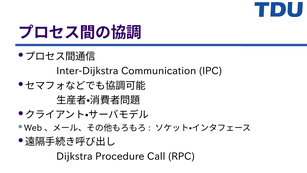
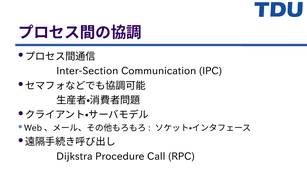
Inter-Dijkstra: Inter-Dijkstra -> Inter-Section
